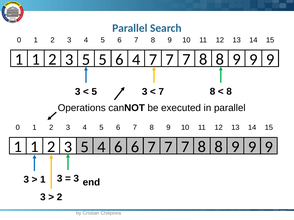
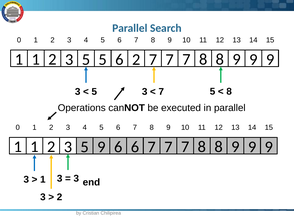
6 4: 4 -> 2
8 at (213, 92): 8 -> 5
5 4: 4 -> 9
